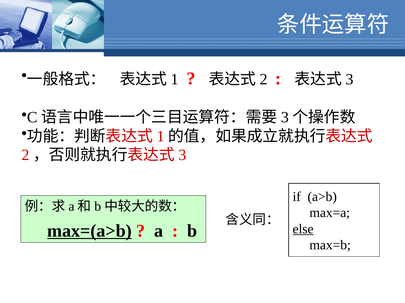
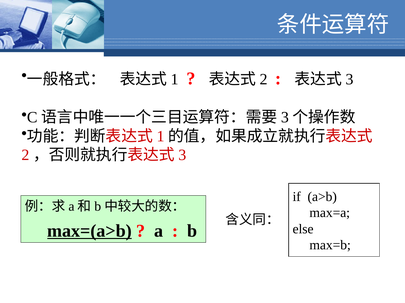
else underline: present -> none
